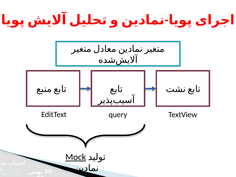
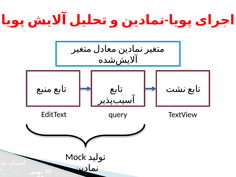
Mock underline: present -> none
